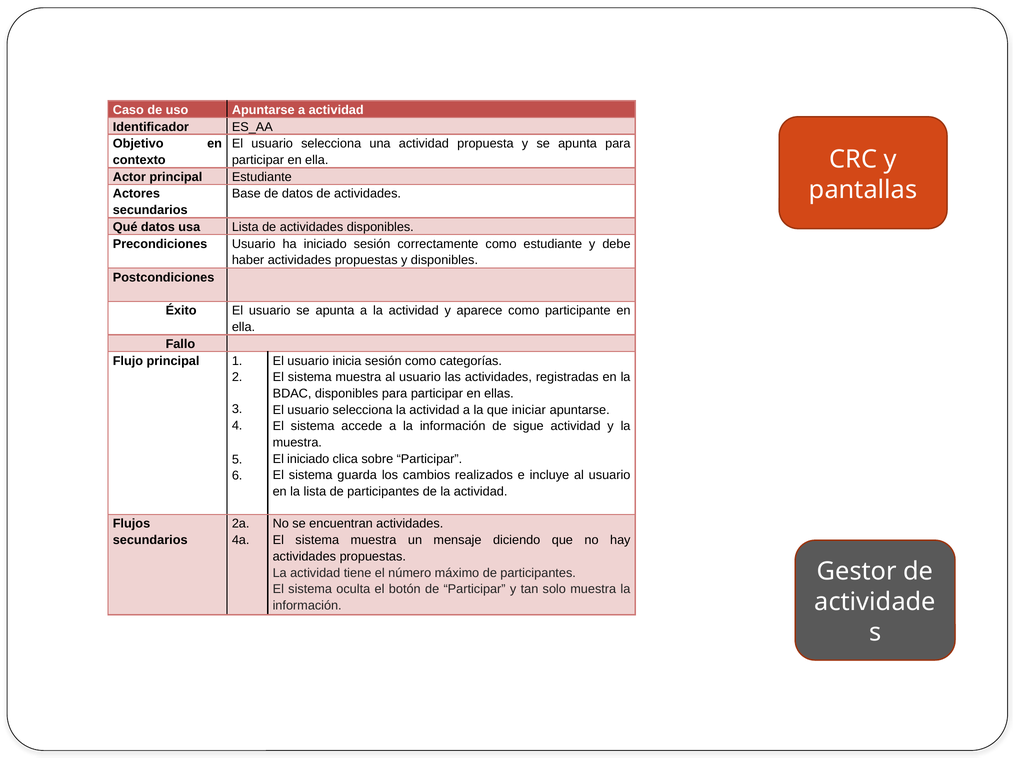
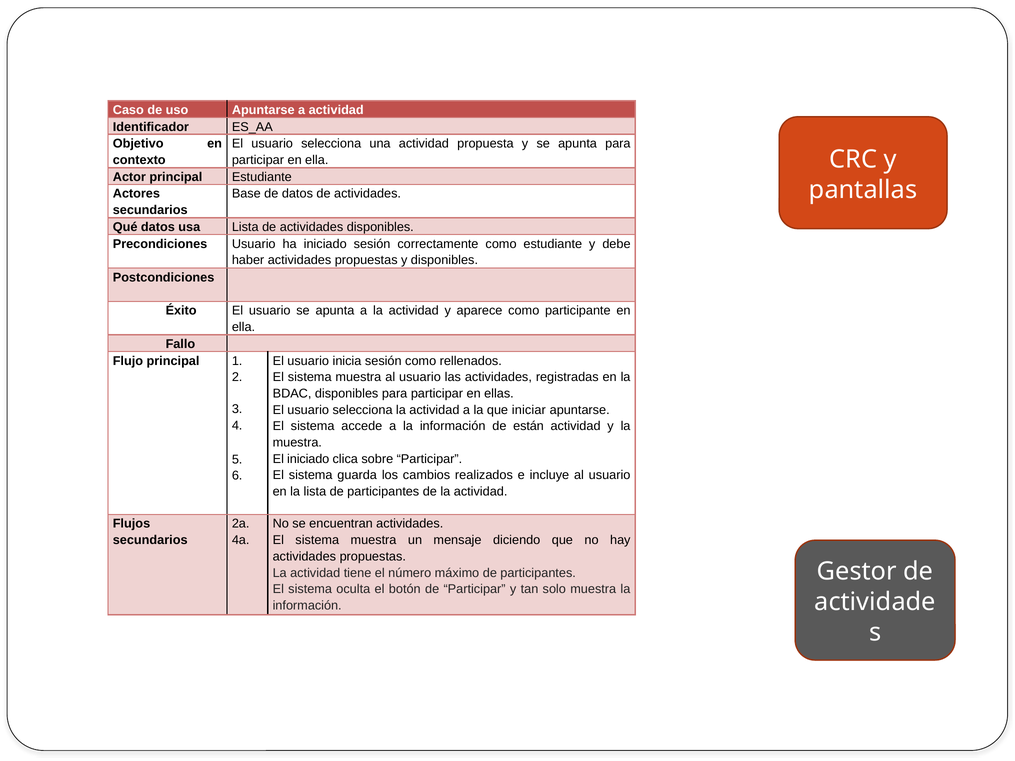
categorías: categorías -> rellenados
sigue: sigue -> están
